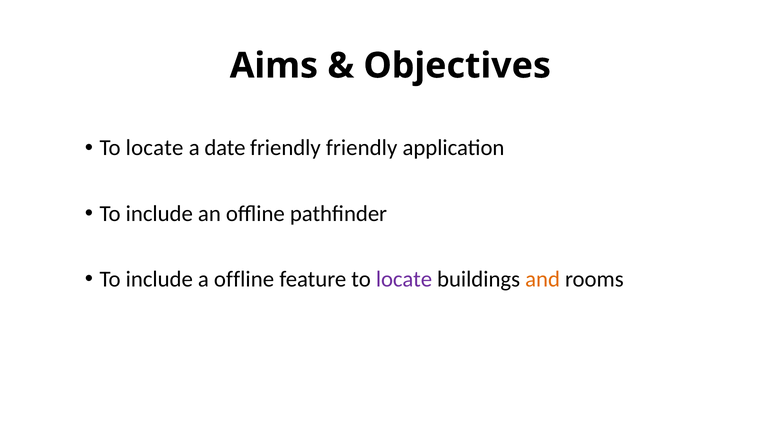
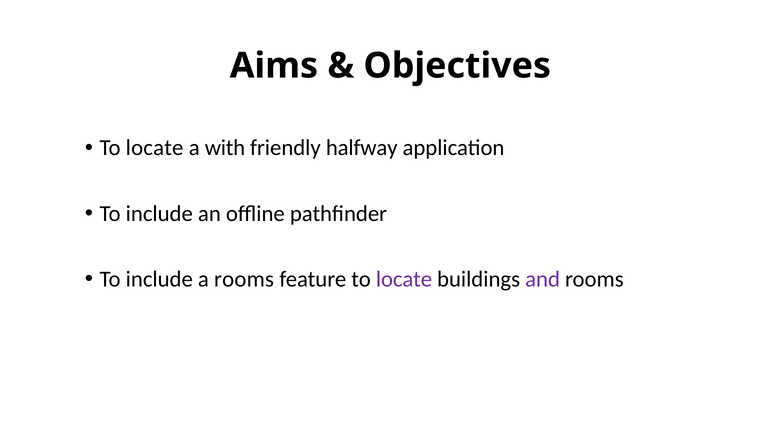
date: date -> with
friendly friendly: friendly -> halfway
a offline: offline -> rooms
and colour: orange -> purple
